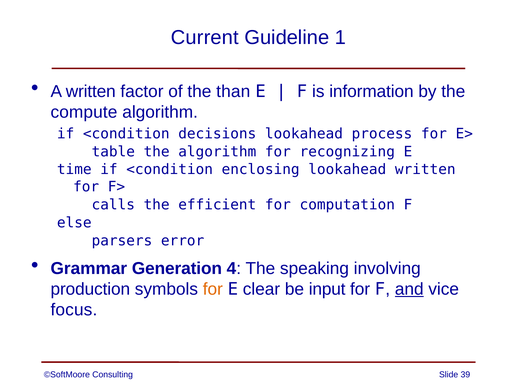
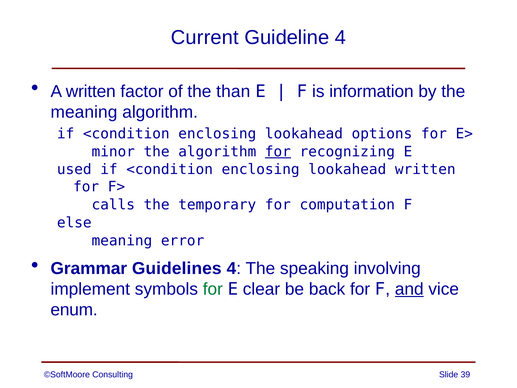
Guideline 1: 1 -> 4
compute at (84, 112): compute -> meaning
decisions at (217, 134): decisions -> enclosing
process: process -> options
table: table -> minor
for at (278, 152) underline: none -> present
time: time -> used
efficient: efficient -> temporary
parsers at (122, 241): parsers -> meaning
Generation: Generation -> Guidelines
production: production -> implement
for at (213, 289) colour: orange -> green
input: input -> back
focus: focus -> enum
